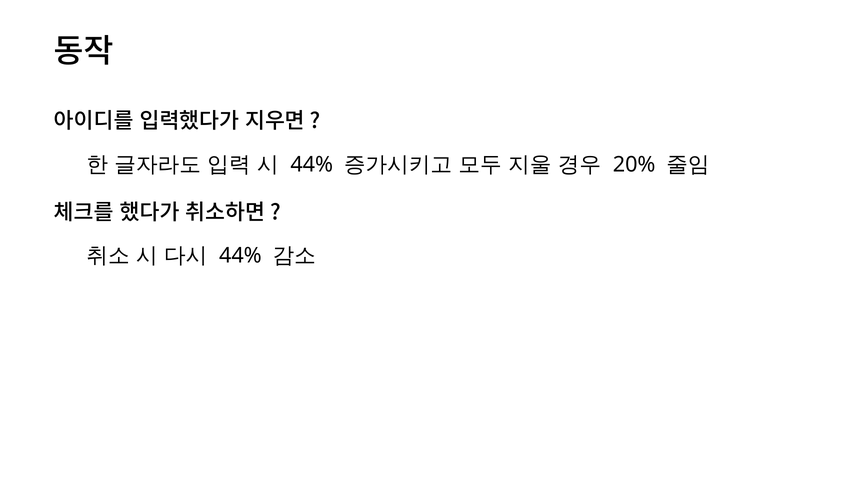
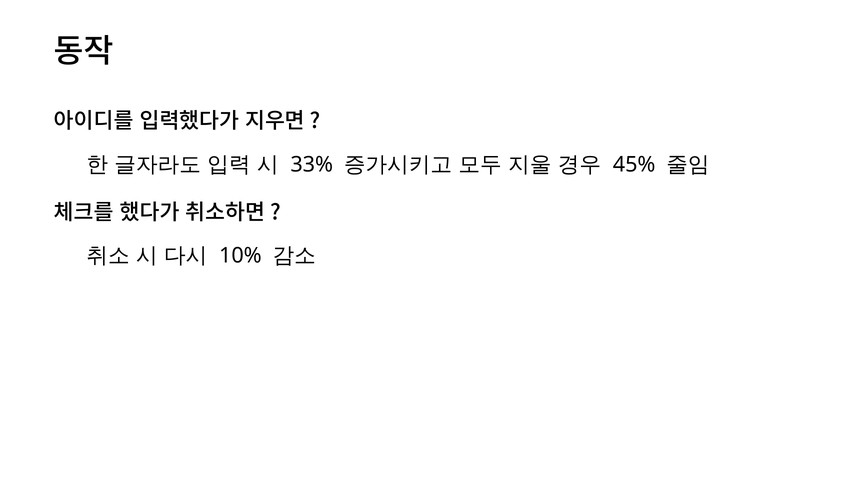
44% at (312, 164): 44% -> 33%
20%: 20% -> 45%
44% at (240, 256): 44% -> 10%
